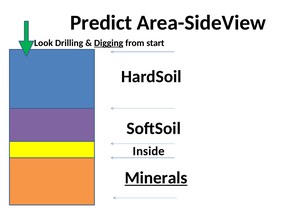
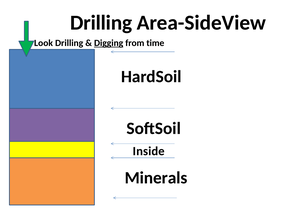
Predict at (101, 23): Predict -> Drilling
start: start -> time
Minerals underline: present -> none
